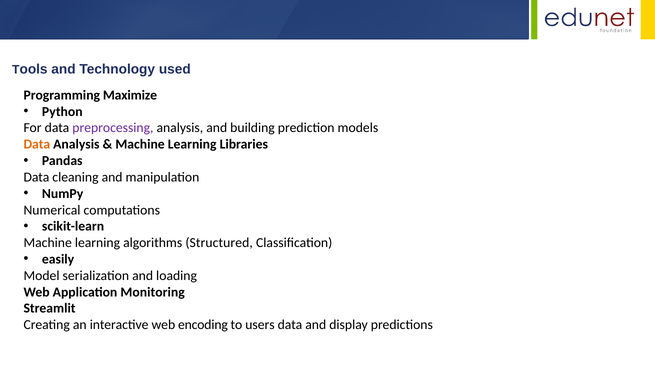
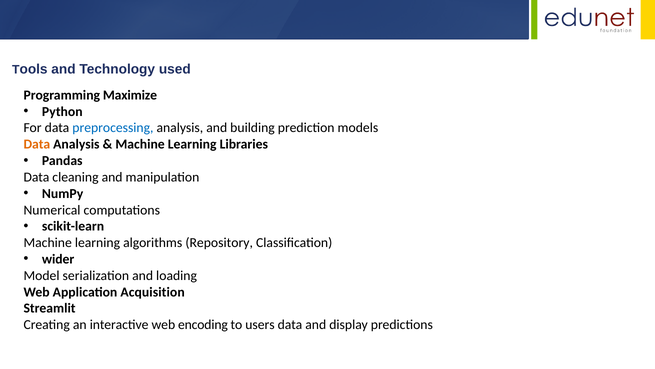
preprocessing colour: purple -> blue
Structured: Structured -> Repository
easily: easily -> wider
Monitoring: Monitoring -> Acquisition
